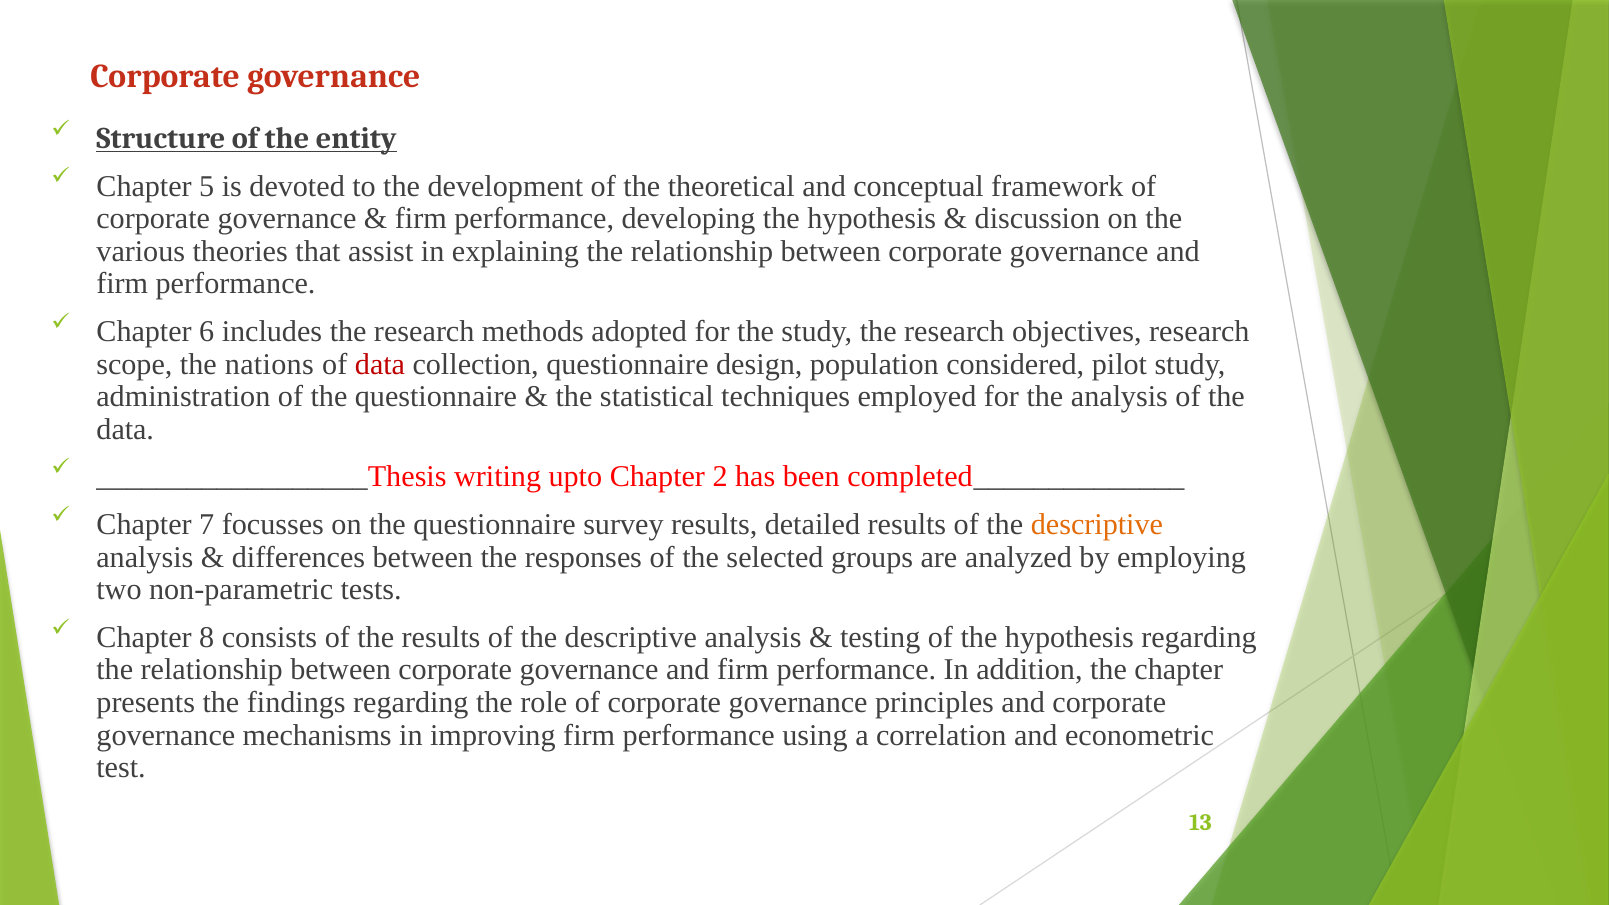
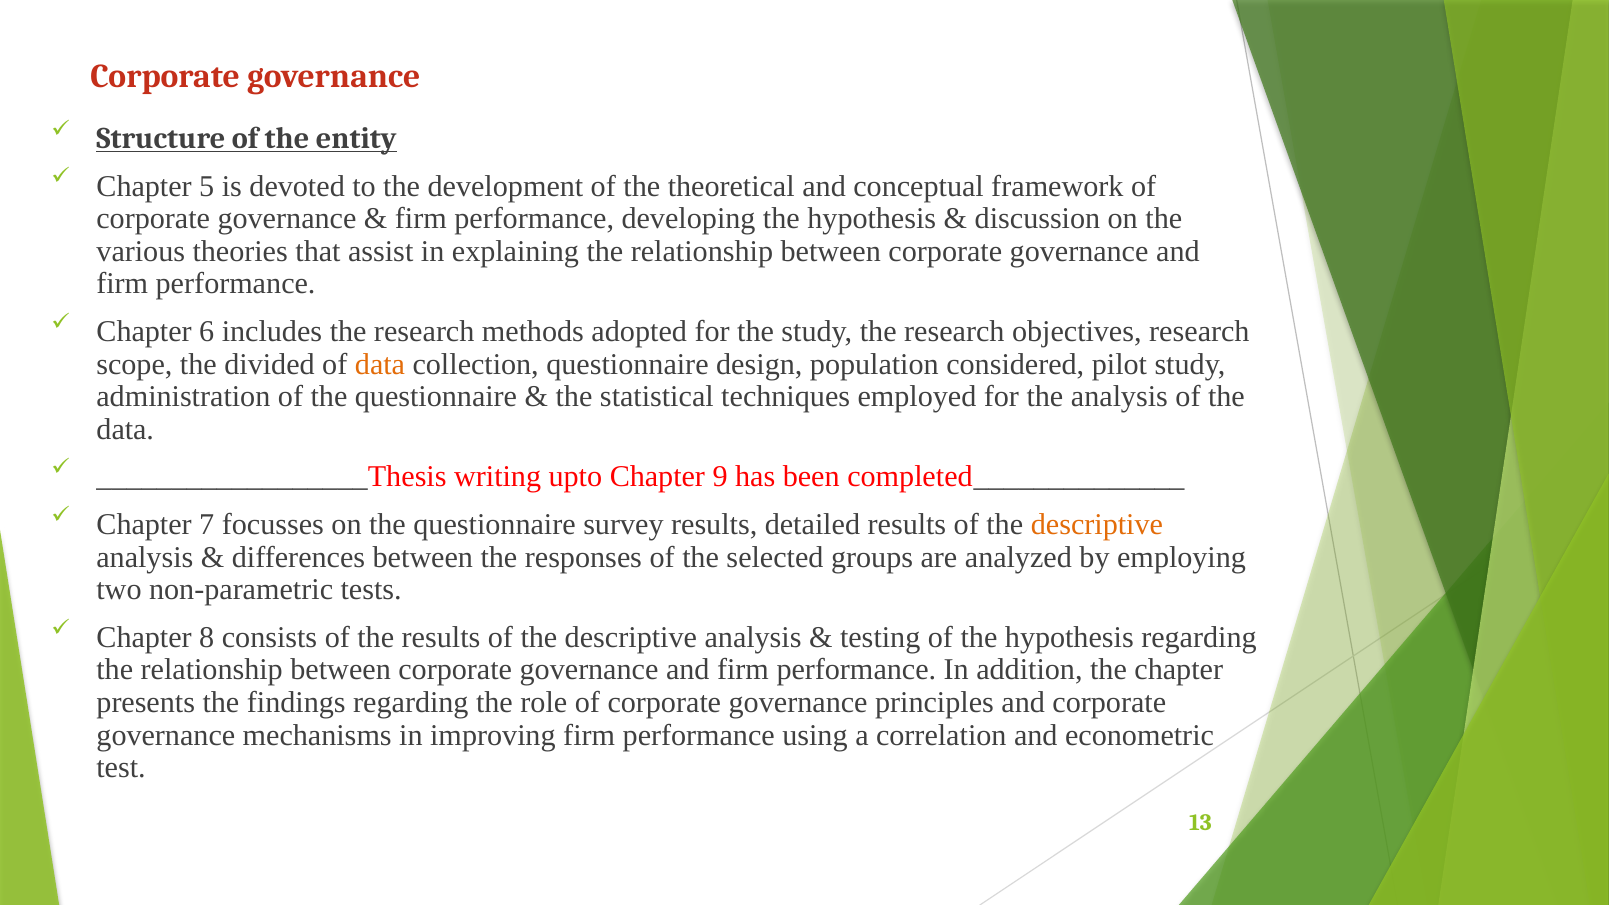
nations: nations -> divided
data at (380, 364) colour: red -> orange
2: 2 -> 9
